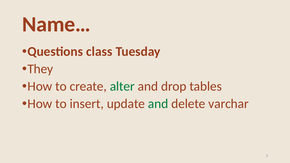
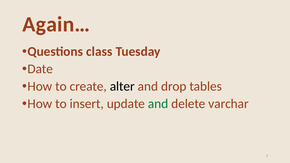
Name…: Name… -> Again…
They: They -> Date
alter colour: green -> black
